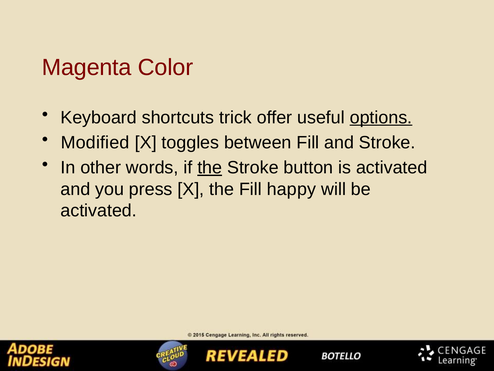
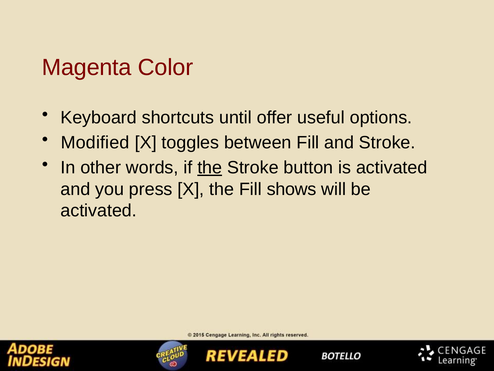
trick: trick -> until
options underline: present -> none
happy: happy -> shows
